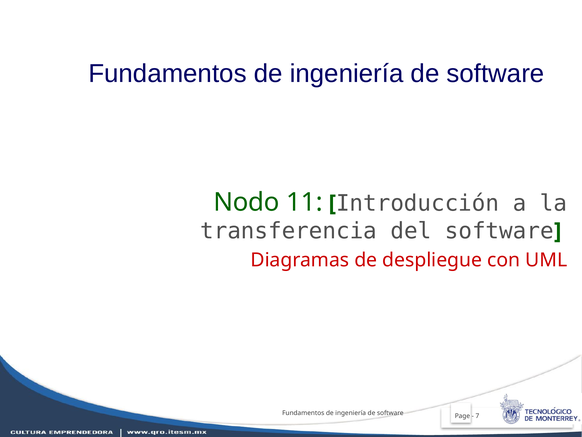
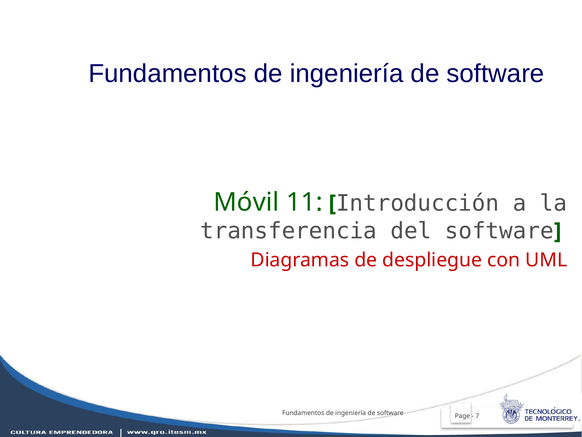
Nodo: Nodo -> Móvil
